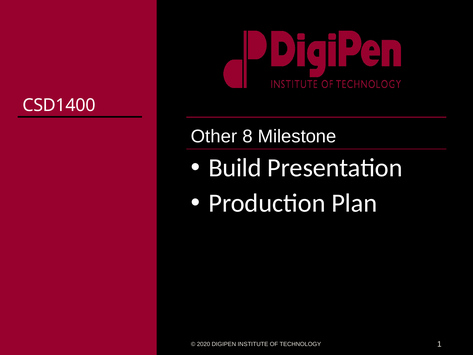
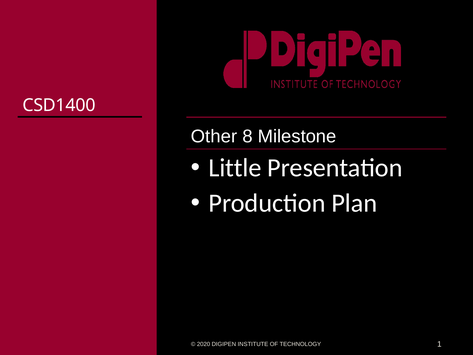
Build: Build -> Little
